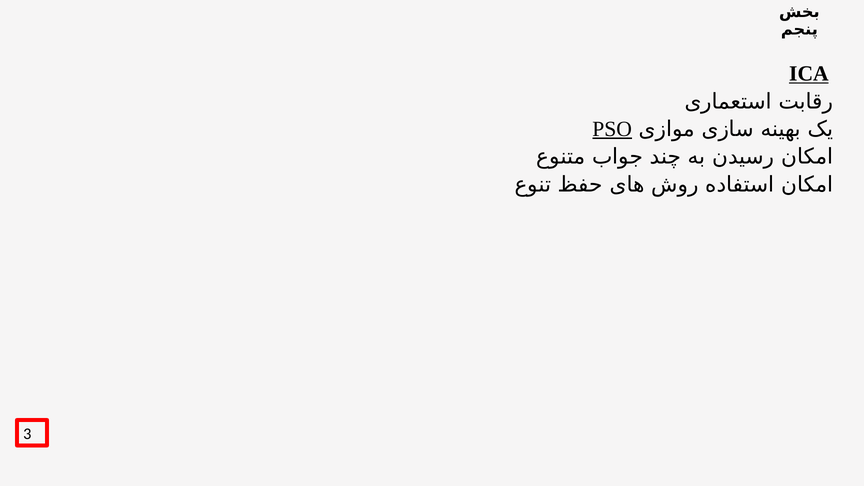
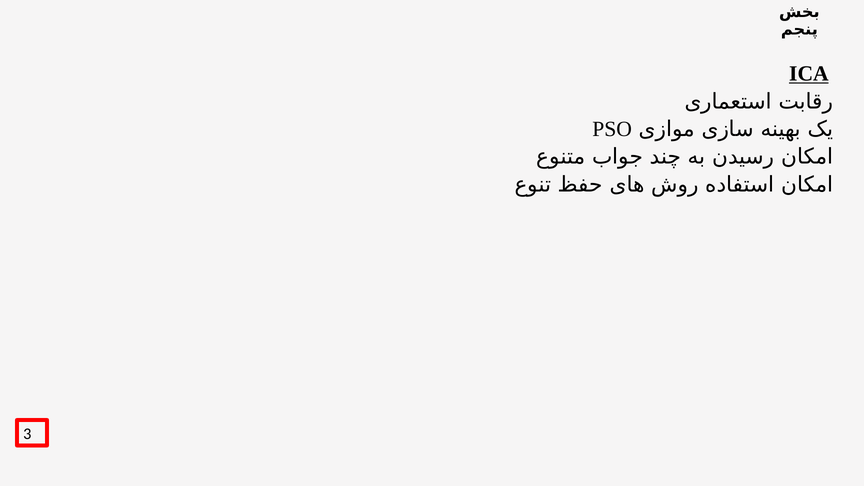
PSO underline: present -> none
